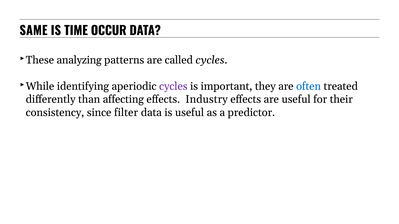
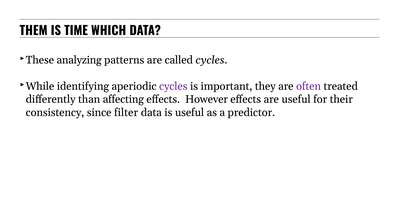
SAME: SAME -> THEM
OCCUR: OCCUR -> WHICH
often colour: blue -> purple
Industry: Industry -> However
